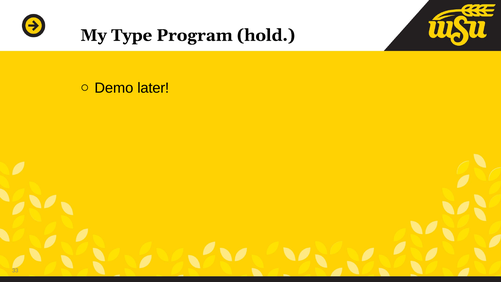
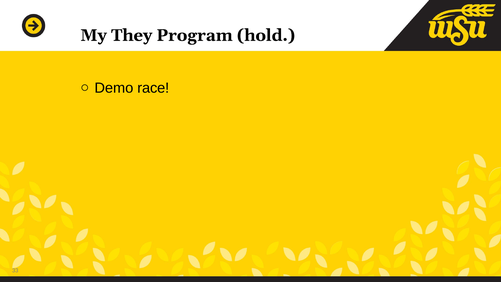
Type: Type -> They
later: later -> race
